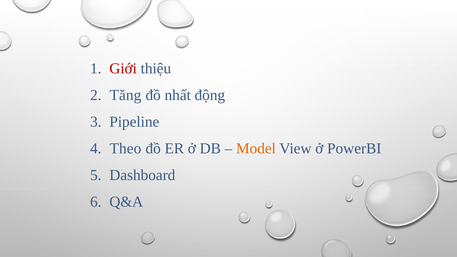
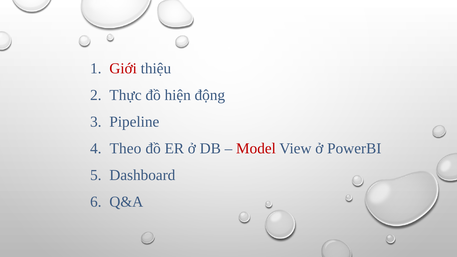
Tăng: Tăng -> Thực
nhất: nhất -> hiện
Model colour: orange -> red
